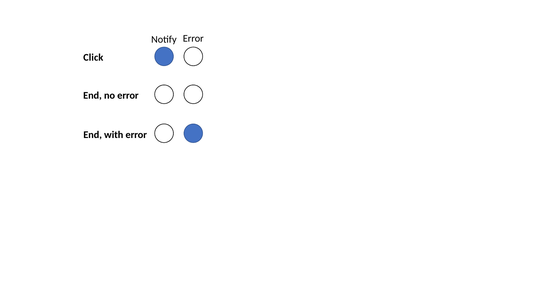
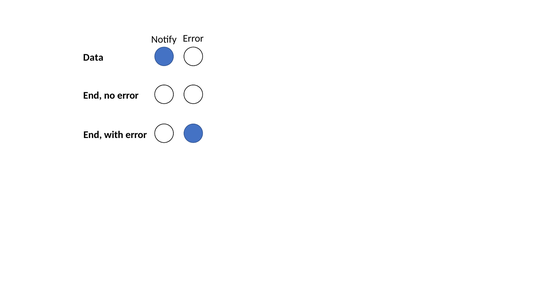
Click: Click -> Data
